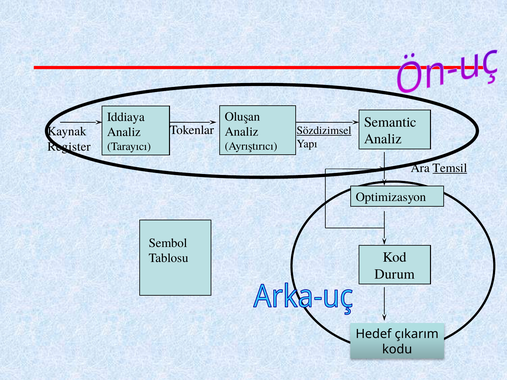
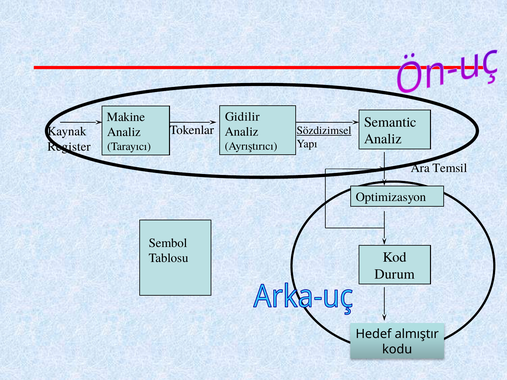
Oluşan: Oluşan -> Gidilir
Iddiaya: Iddiaya -> Makine
Temsil underline: present -> none
çıkarım: çıkarım -> almıştır
